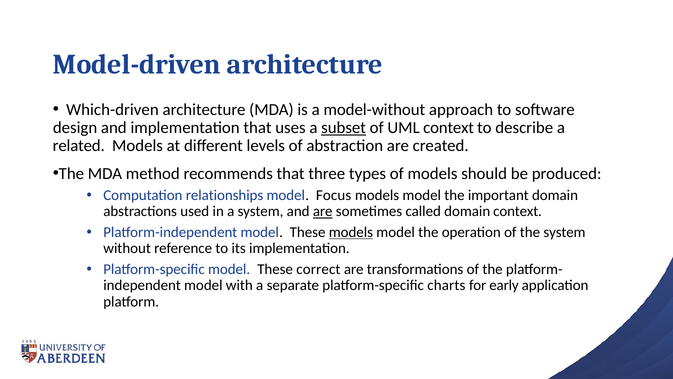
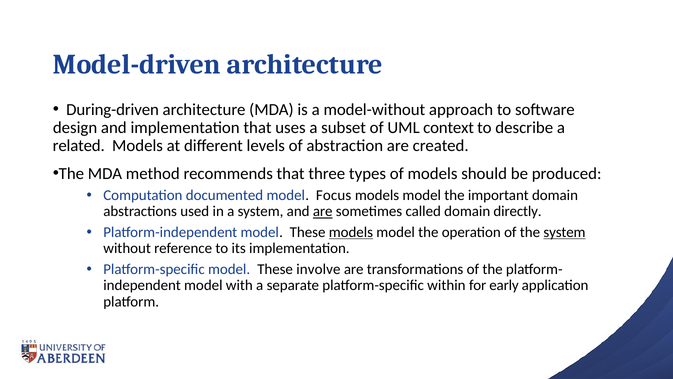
Which-driven: Which-driven -> During-driven
subset underline: present -> none
relationships: relationships -> documented
domain context: context -> directly
system at (564, 232) underline: none -> present
correct: correct -> involve
charts: charts -> within
